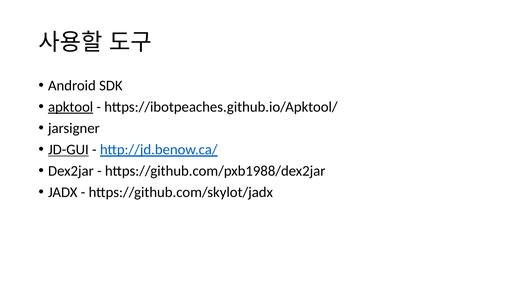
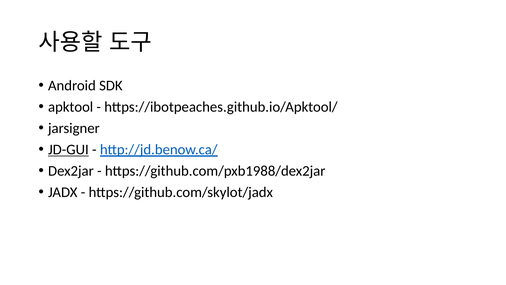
apktool underline: present -> none
